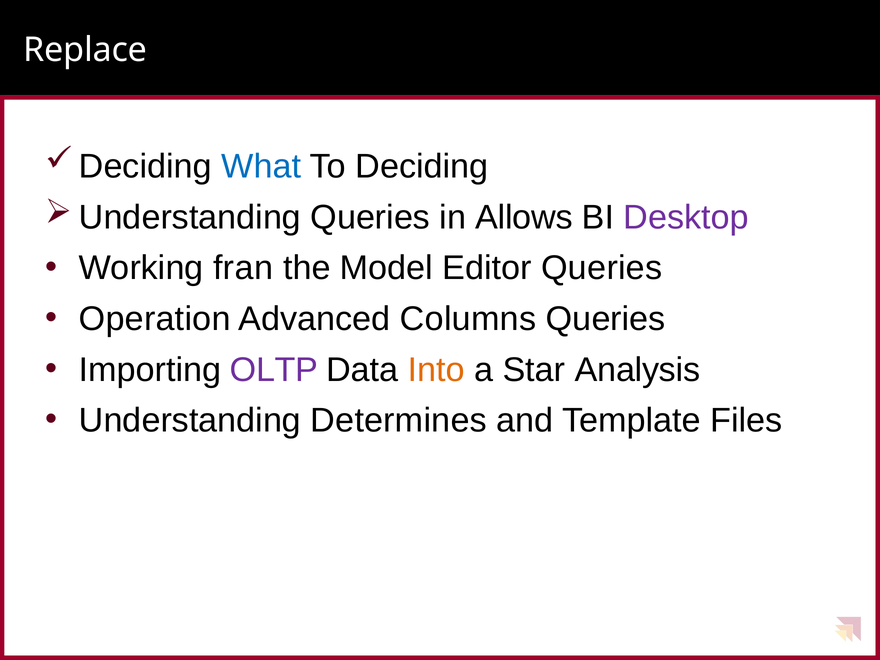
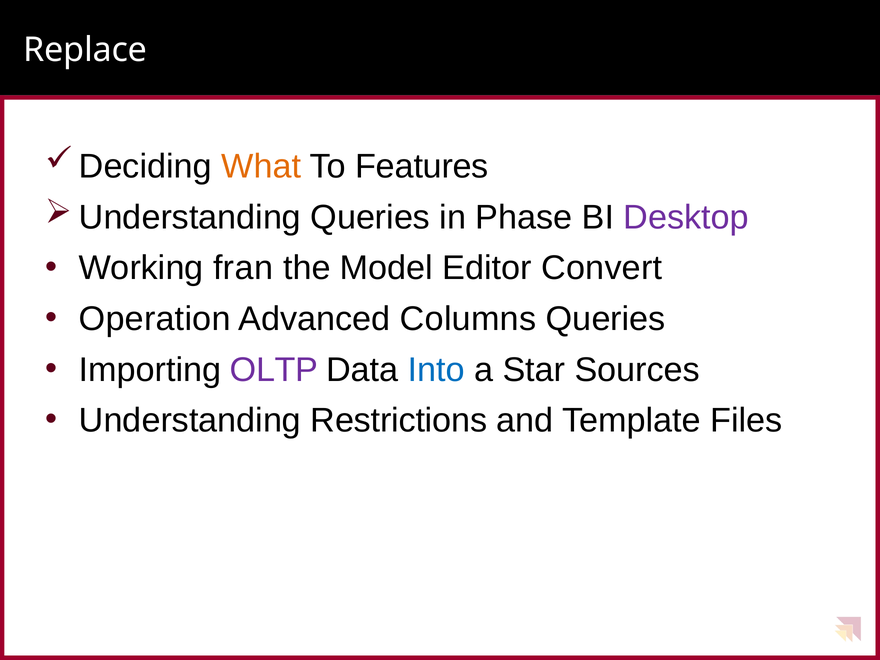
What colour: blue -> orange
Deciding: Deciding -> Features
Allows: Allows -> Phase
Editor Queries: Queries -> Convert
Into colour: orange -> blue
Analysis: Analysis -> Sources
Determines: Determines -> Restrictions
